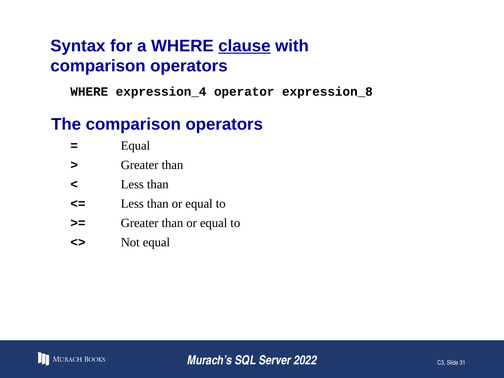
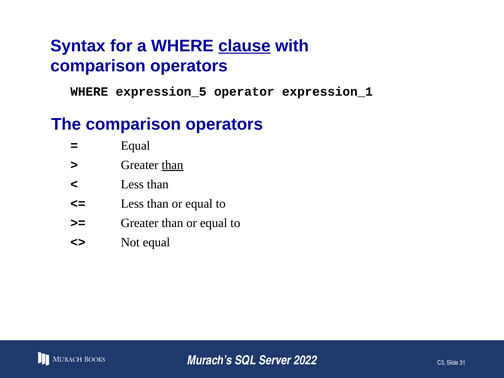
expression_4: expression_4 -> expression_5
expression_8: expression_8 -> expression_1
than at (172, 165) underline: none -> present
